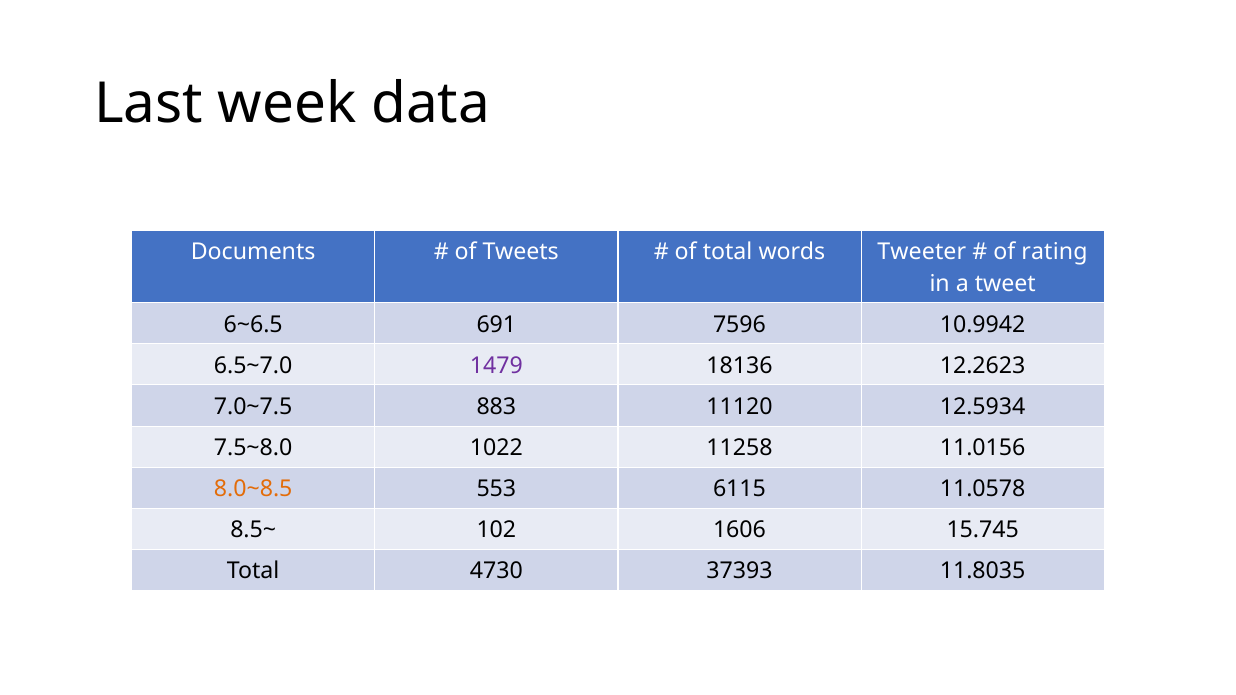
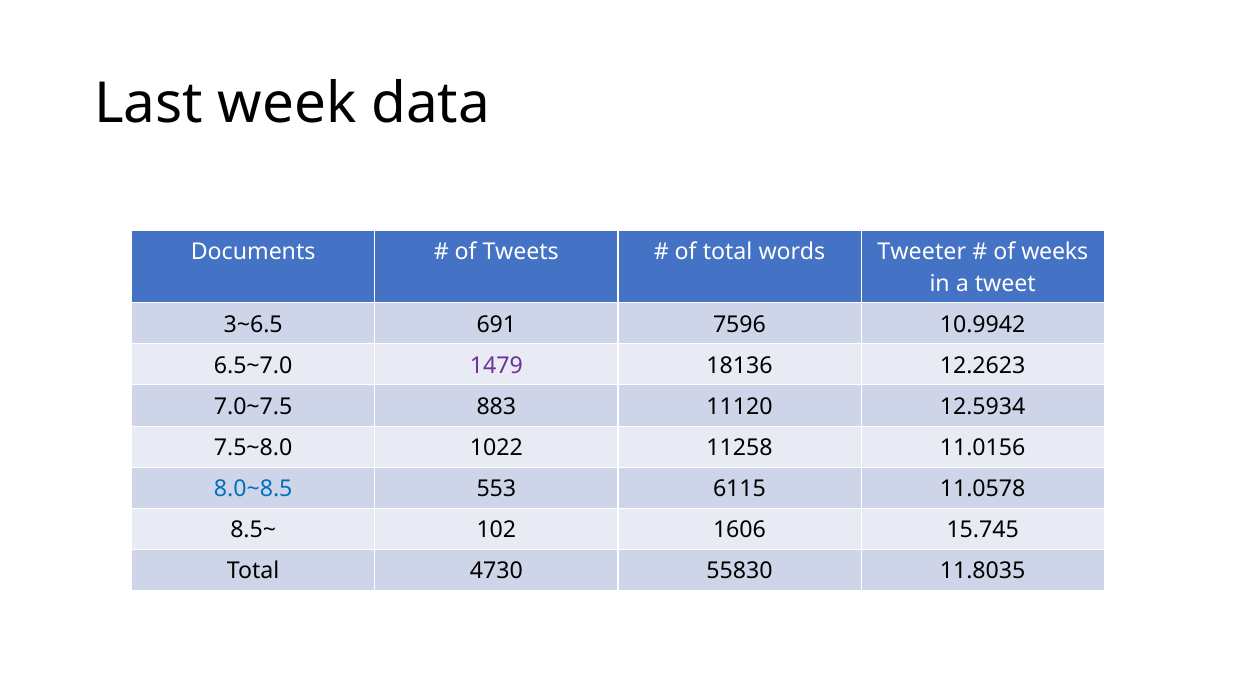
rating: rating -> weeks
6~6.5: 6~6.5 -> 3~6.5
8.0~8.5 colour: orange -> blue
37393: 37393 -> 55830
